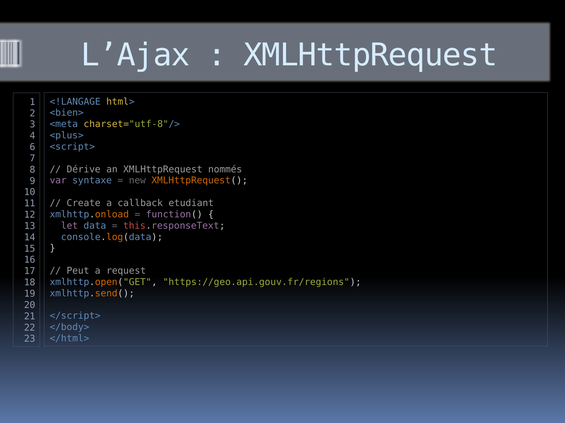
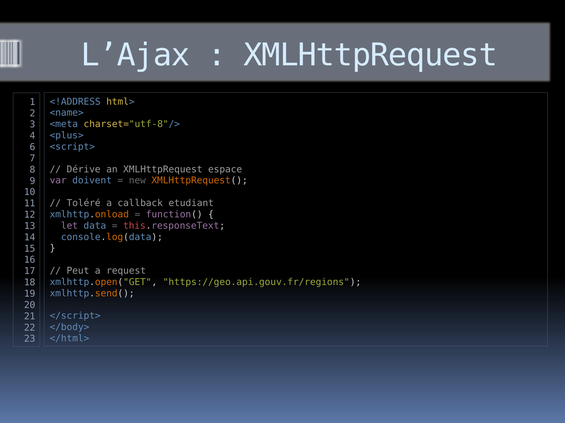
<!LANGAGE: <!LANGAGE -> <!ADDRESS
<bien>: <bien> -> <name>
nommés: nommés -> espace
syntaxe: syntaxe -> doivent
Create: Create -> Toléré
